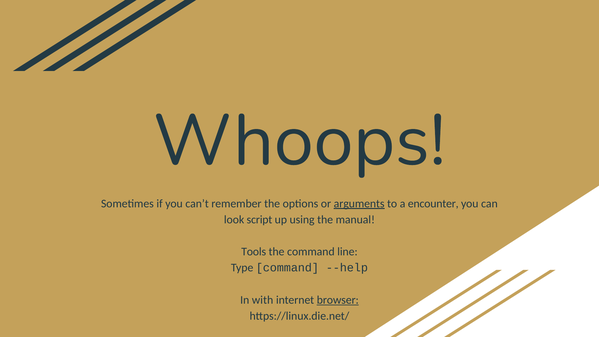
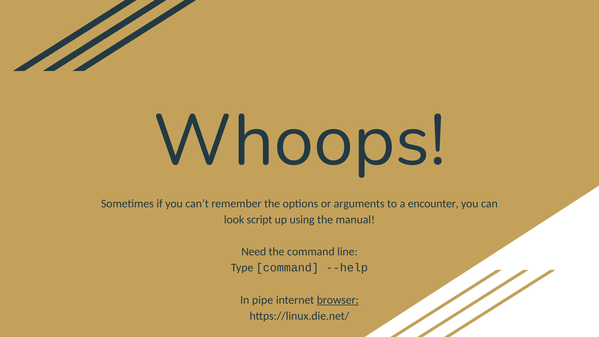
arguments underline: present -> none
Tools: Tools -> Need
with: with -> pipe
